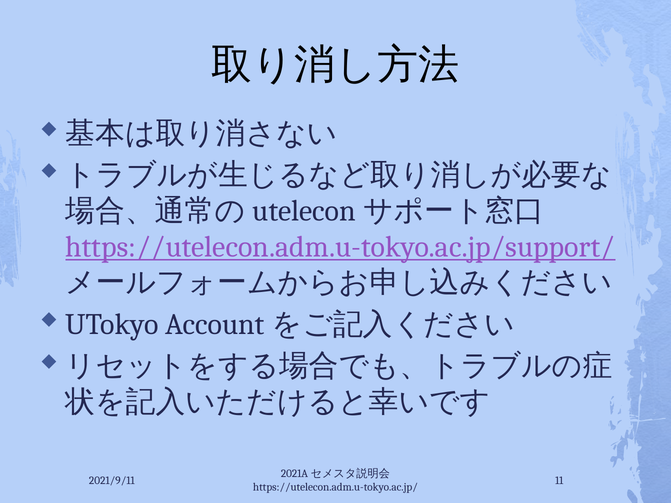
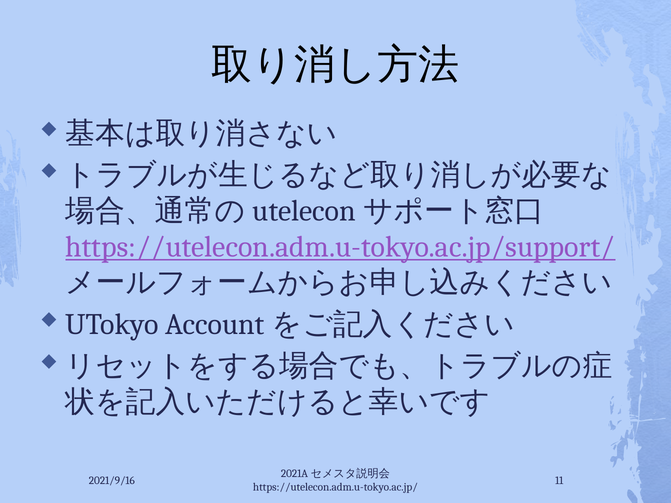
2021/9/11: 2021/9/11 -> 2021/9/16
